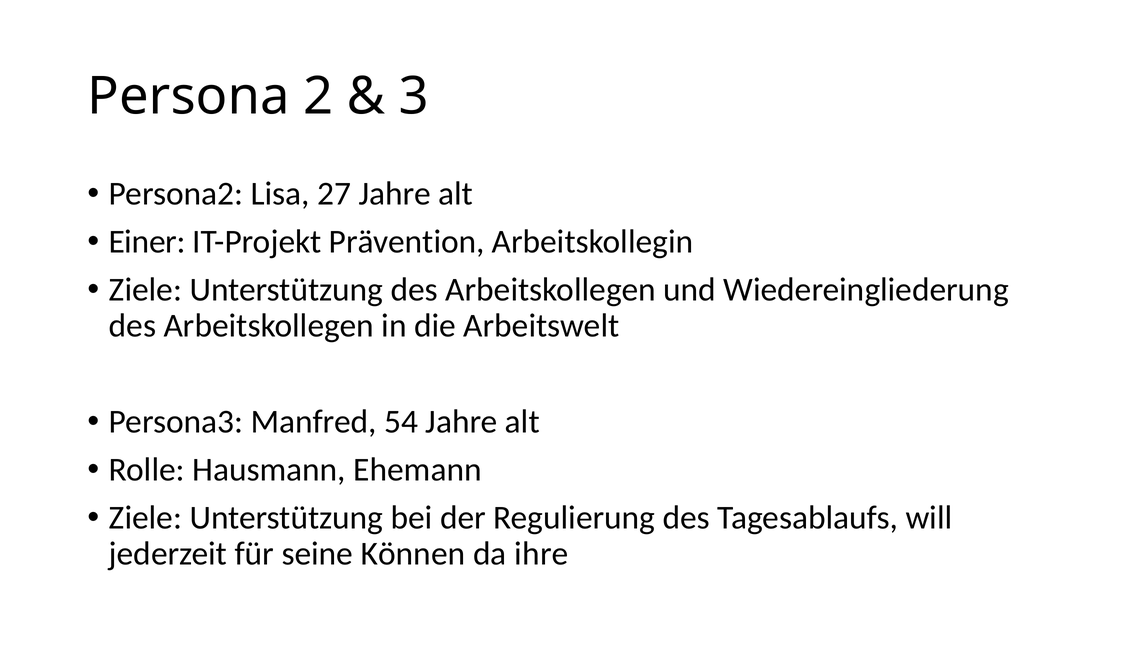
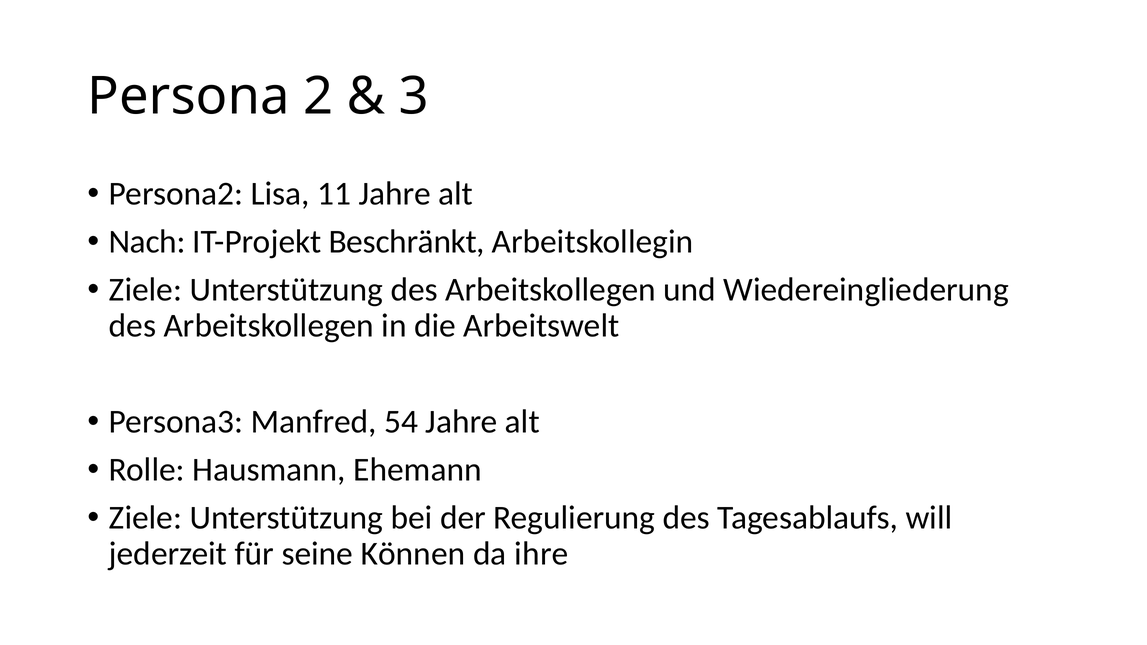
27: 27 -> 11
Einer: Einer -> Nach
Prävention: Prävention -> Beschränkt
